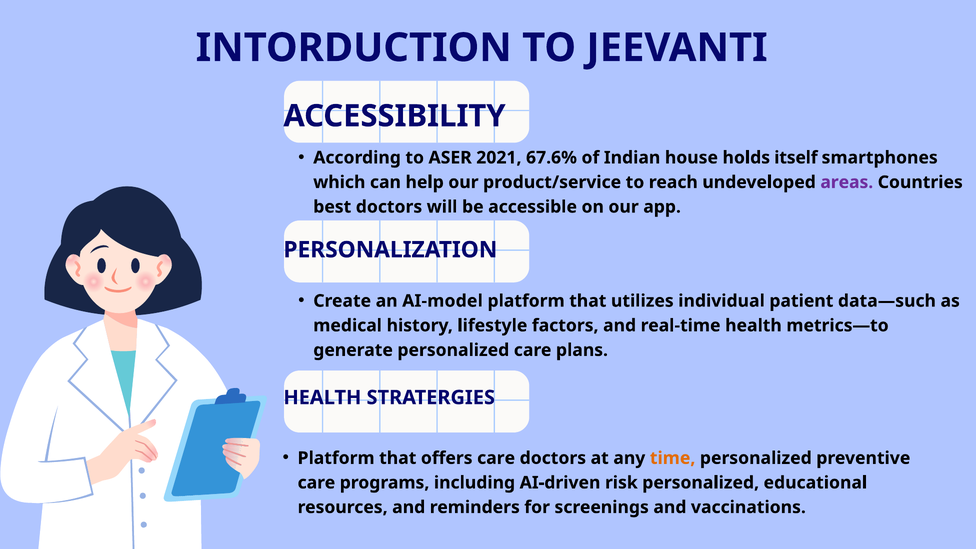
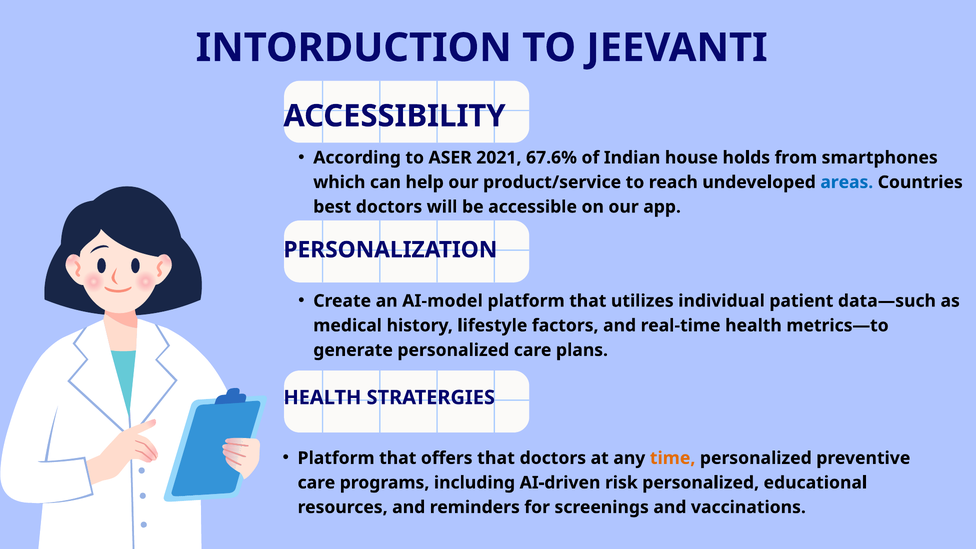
itself: itself -> from
areas colour: purple -> blue
offers care: care -> that
